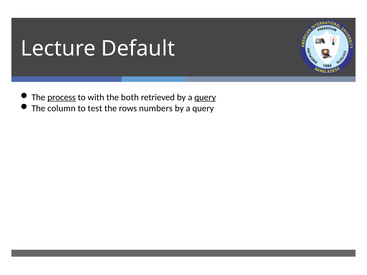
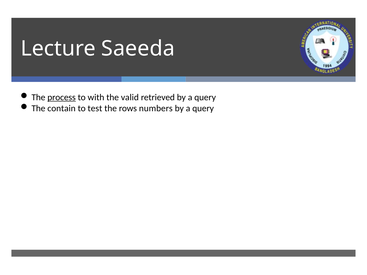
Default: Default -> Saeeda
both: both -> valid
query at (205, 97) underline: present -> none
column: column -> contain
